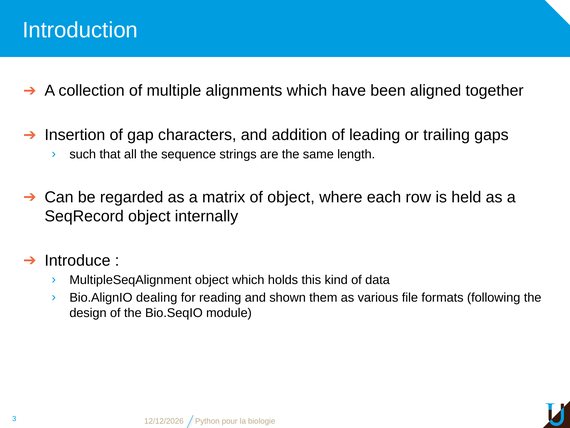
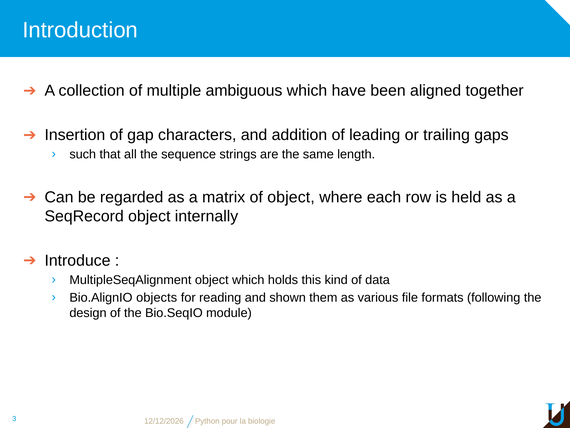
alignments: alignments -> ambiguous
dealing: dealing -> objects
